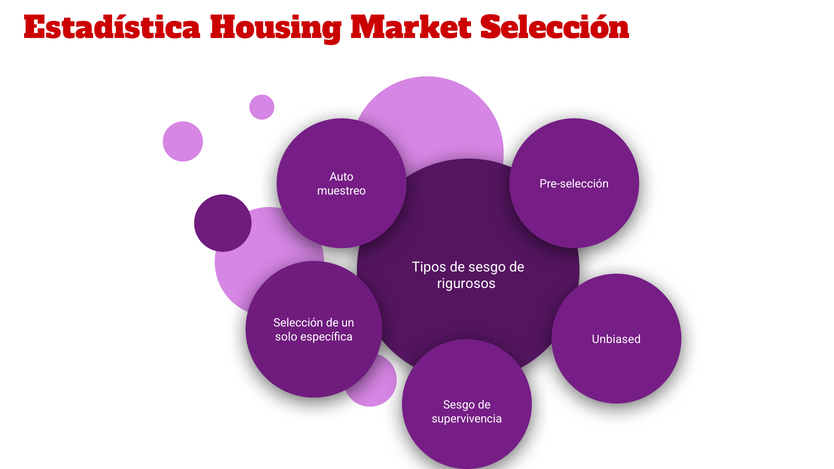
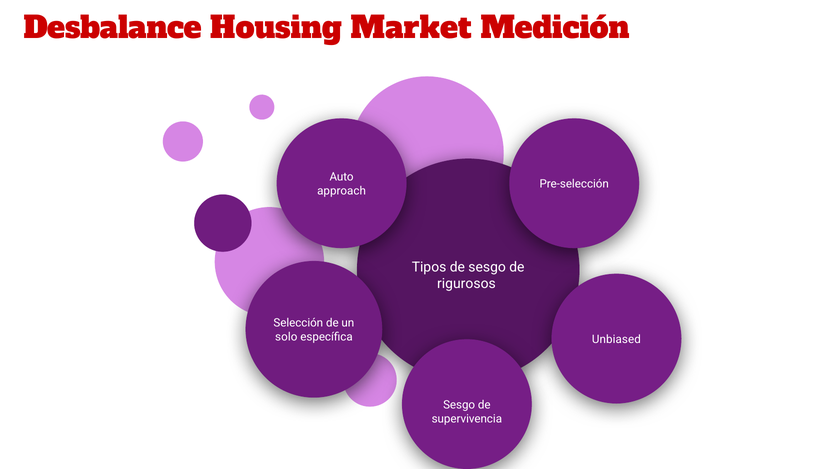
Estadística: Estadística -> Desbalance
Market Selección: Selección -> Medición
muestreo: muestreo -> approach
